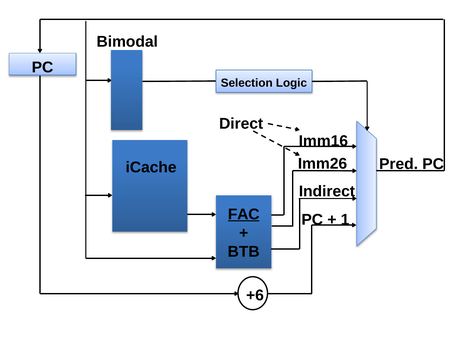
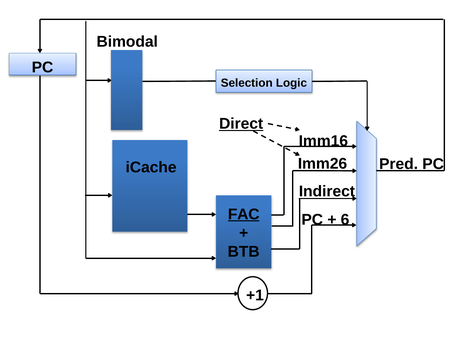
Direct underline: none -> present
1: 1 -> 6
+6: +6 -> +1
